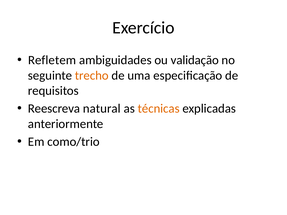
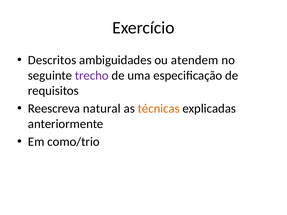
Refletem: Refletem -> Descritos
validação: validação -> atendem
trecho colour: orange -> purple
